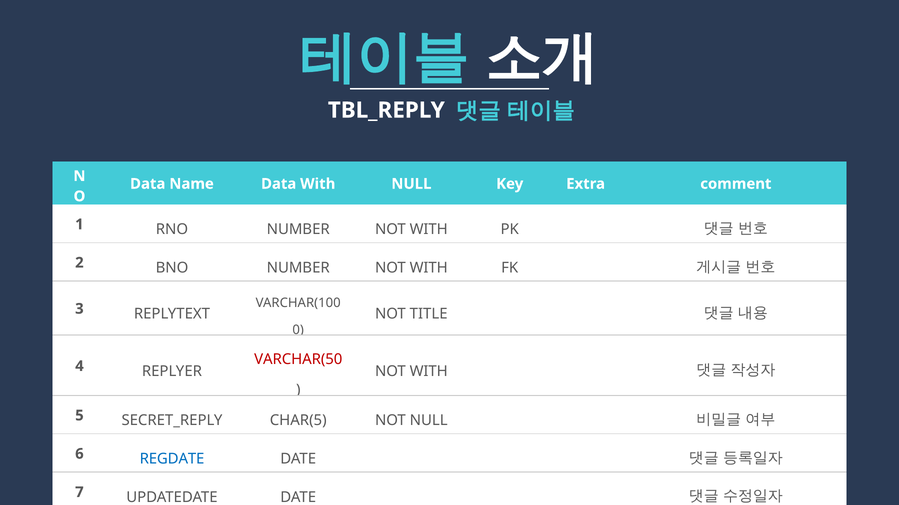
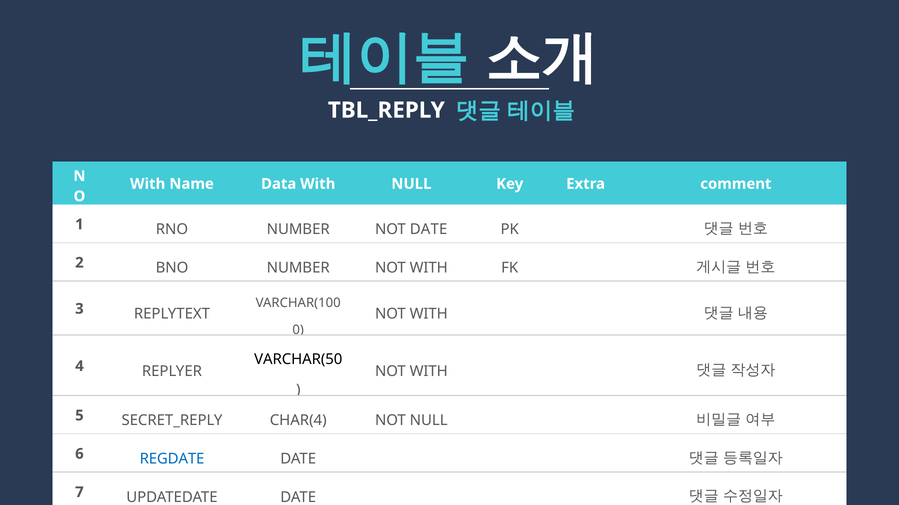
Data at (148, 184): Data -> With
RNO NUMBER NOT WITH: WITH -> DATE
TITLE at (429, 314): TITLE -> WITH
VARCHAR(50 colour: red -> black
CHAR(5: CHAR(5 -> CHAR(4
